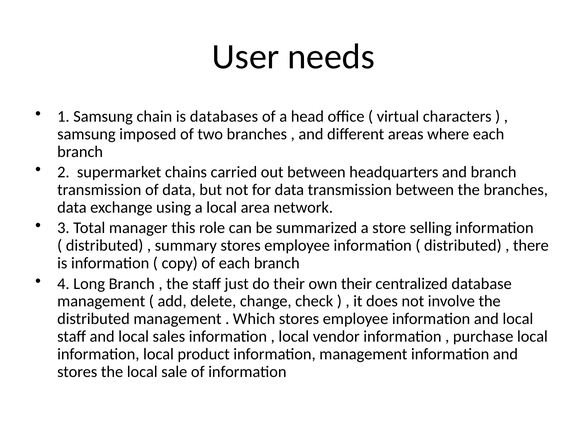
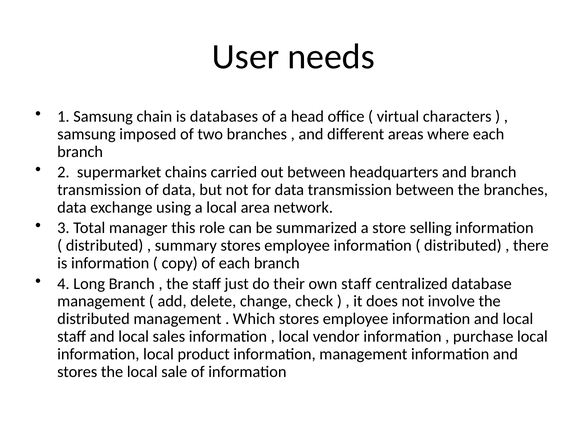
own their: their -> staff
